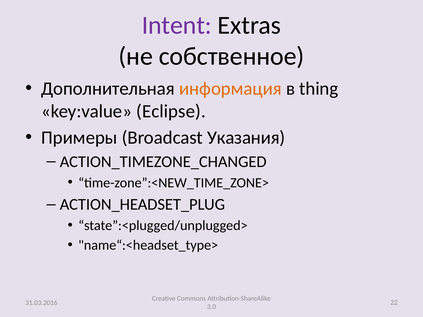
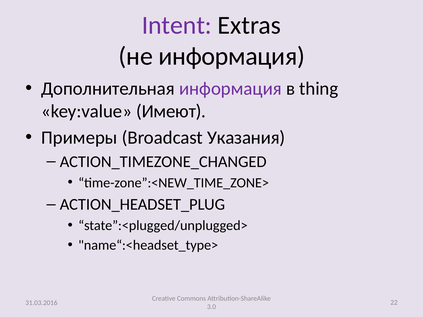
не собственное: собственное -> информация
информация at (230, 89) colour: orange -> purple
Eclipse: Eclipse -> Имеют
